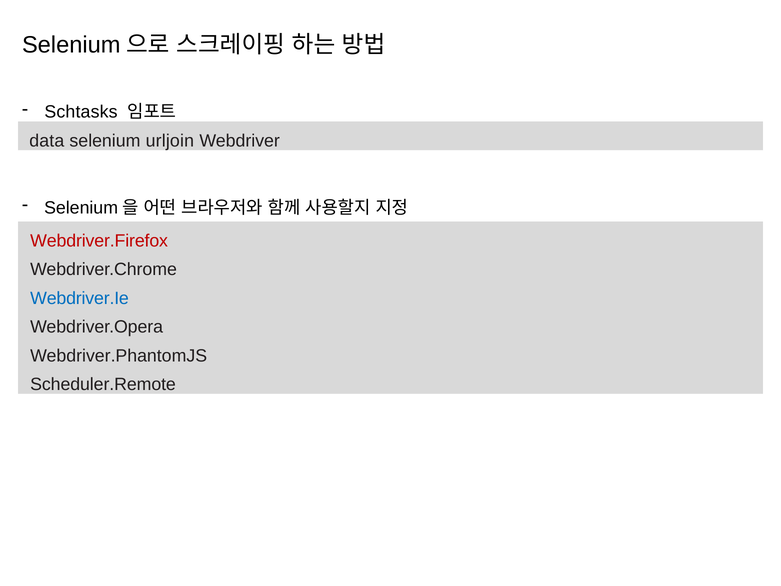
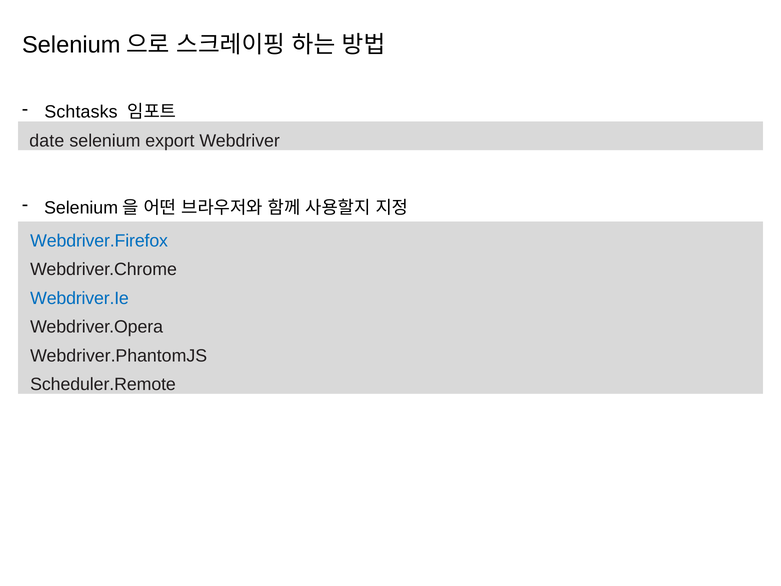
data: data -> date
urljoin: urljoin -> export
Webdriver.Firefox colour: red -> blue
